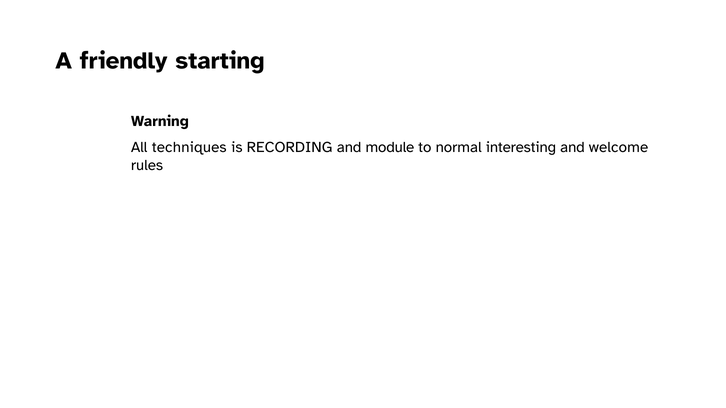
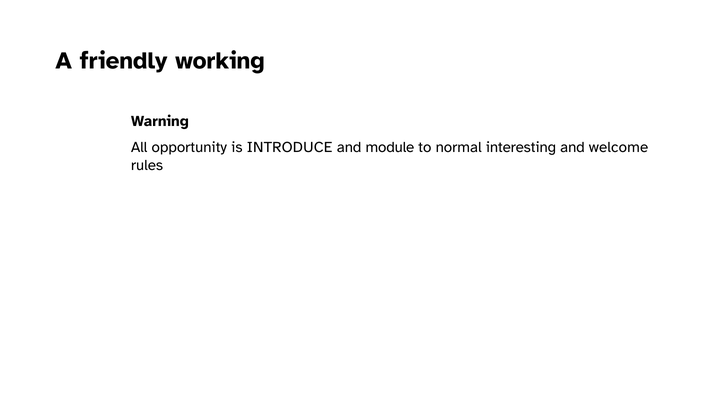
starting: starting -> working
techniques: techniques -> opportunity
RECORDING: RECORDING -> INTRODUCE
